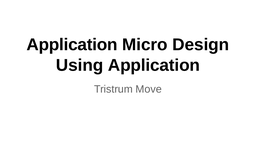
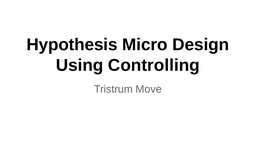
Application at (72, 45): Application -> Hypothesis
Using Application: Application -> Controlling
